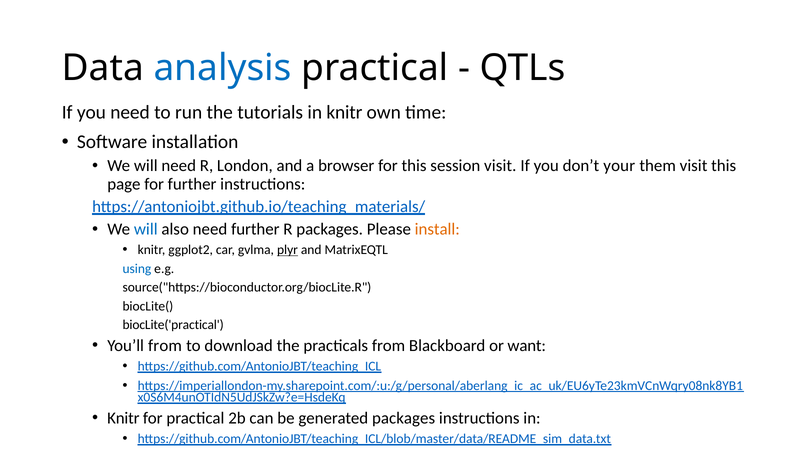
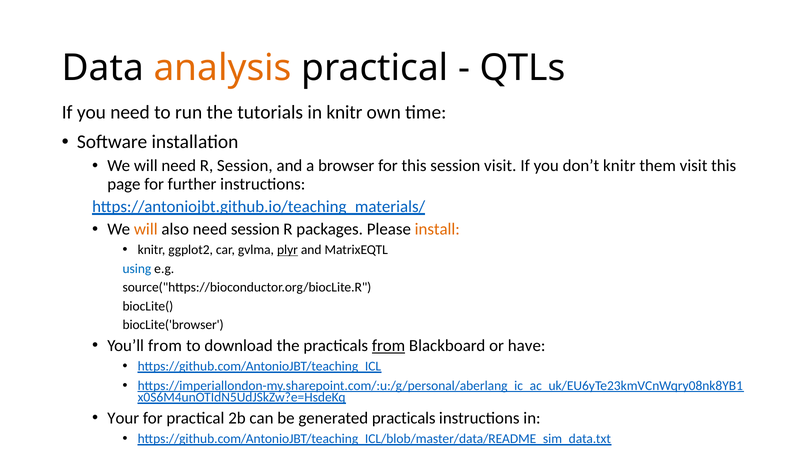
analysis colour: blue -> orange
R London: London -> Session
don’t your: your -> knitr
will at (146, 229) colour: blue -> orange
need further: further -> session
biocLite('practical: biocLite('practical -> biocLite('browser
from at (389, 345) underline: none -> present
want: want -> have
Knitr at (123, 418): Knitr -> Your
generated packages: packages -> practicals
